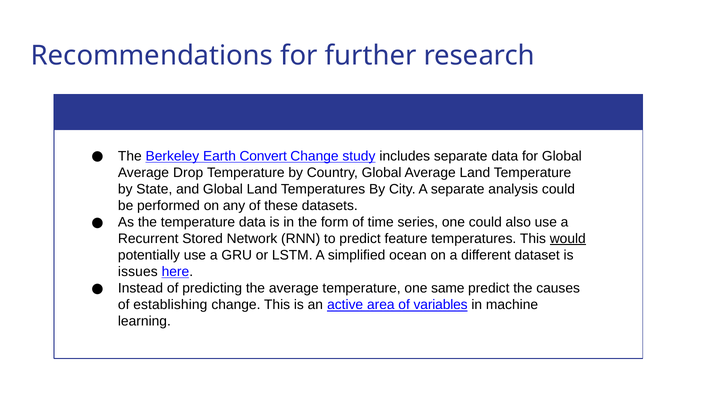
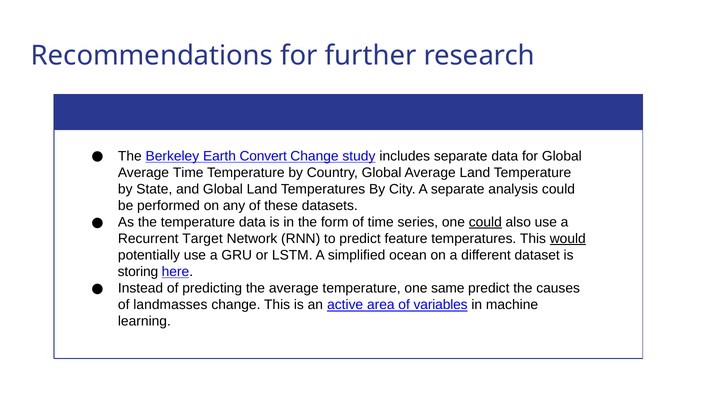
Average Drop: Drop -> Time
could at (485, 222) underline: none -> present
Stored: Stored -> Target
issues: issues -> storing
establishing: establishing -> landmasses
